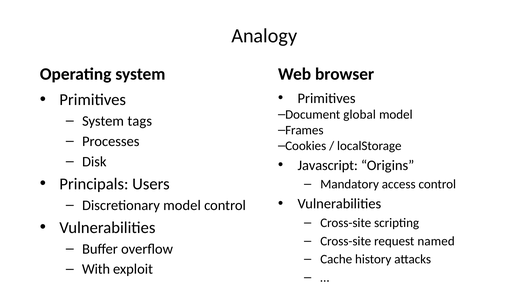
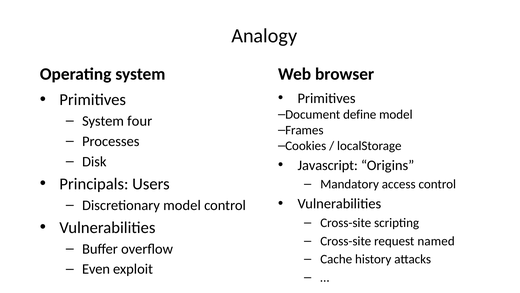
global: global -> define
tags: tags -> four
With: With -> Even
